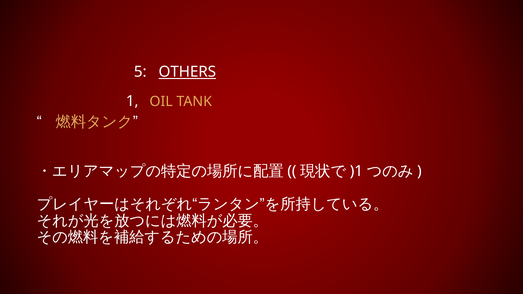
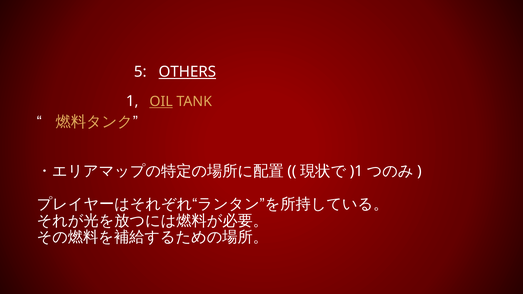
OIL underline: none -> present
